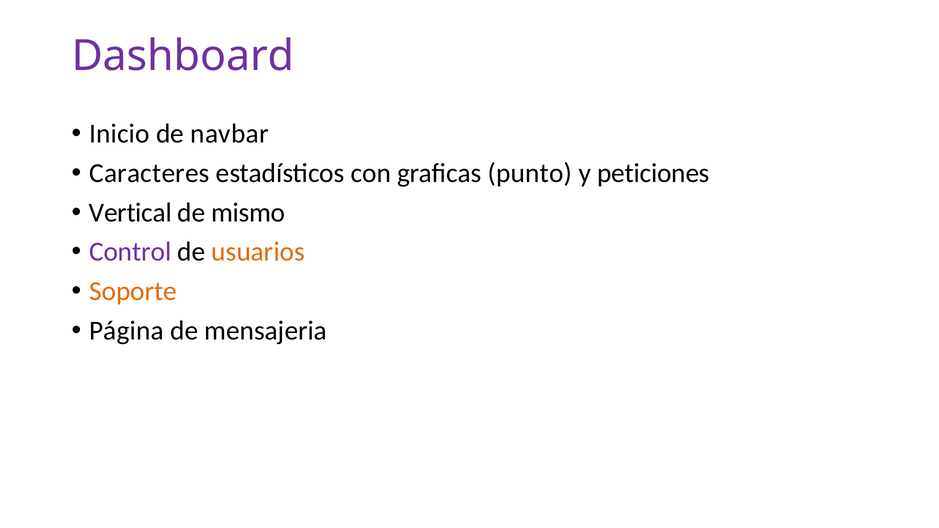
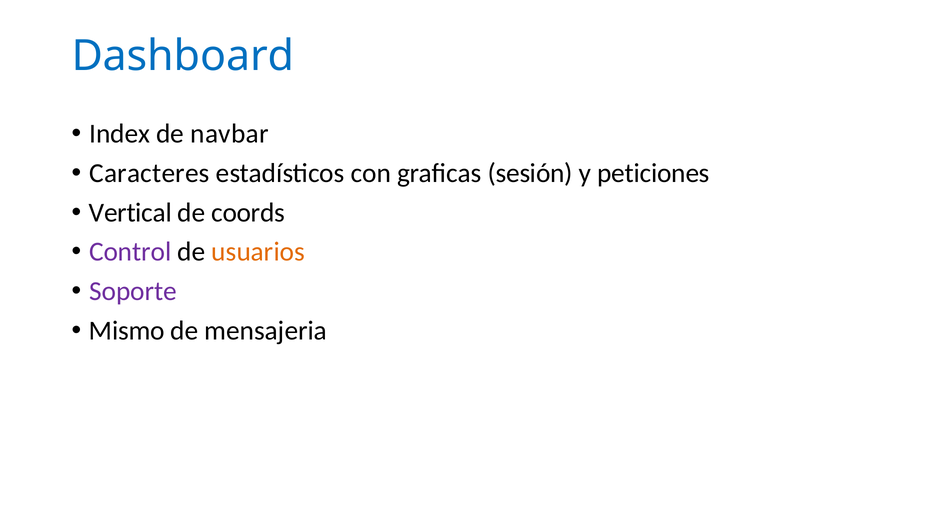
Dashboard colour: purple -> blue
Inicio: Inicio -> Index
punto: punto -> sesión
mismo: mismo -> coords
Soporte colour: orange -> purple
Página: Página -> Mismo
